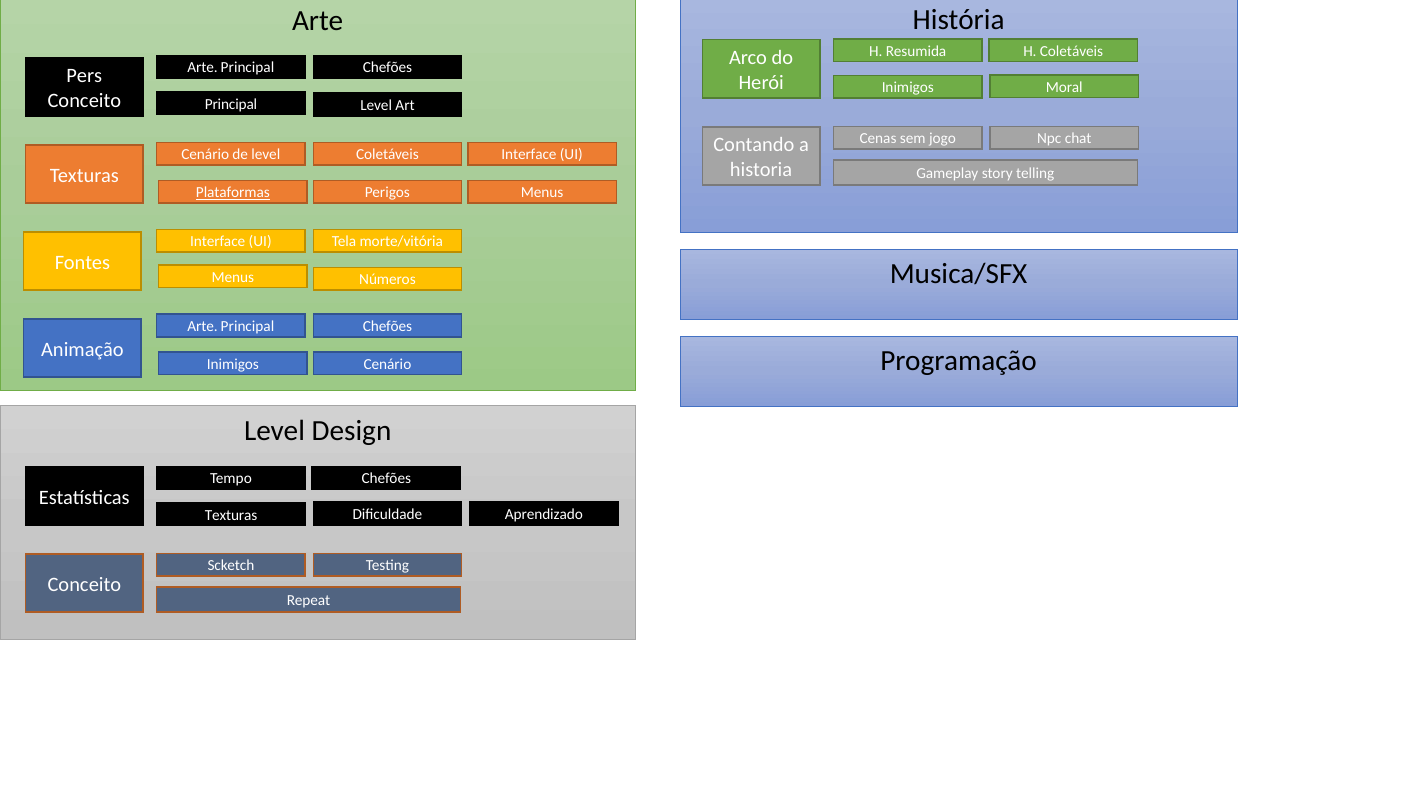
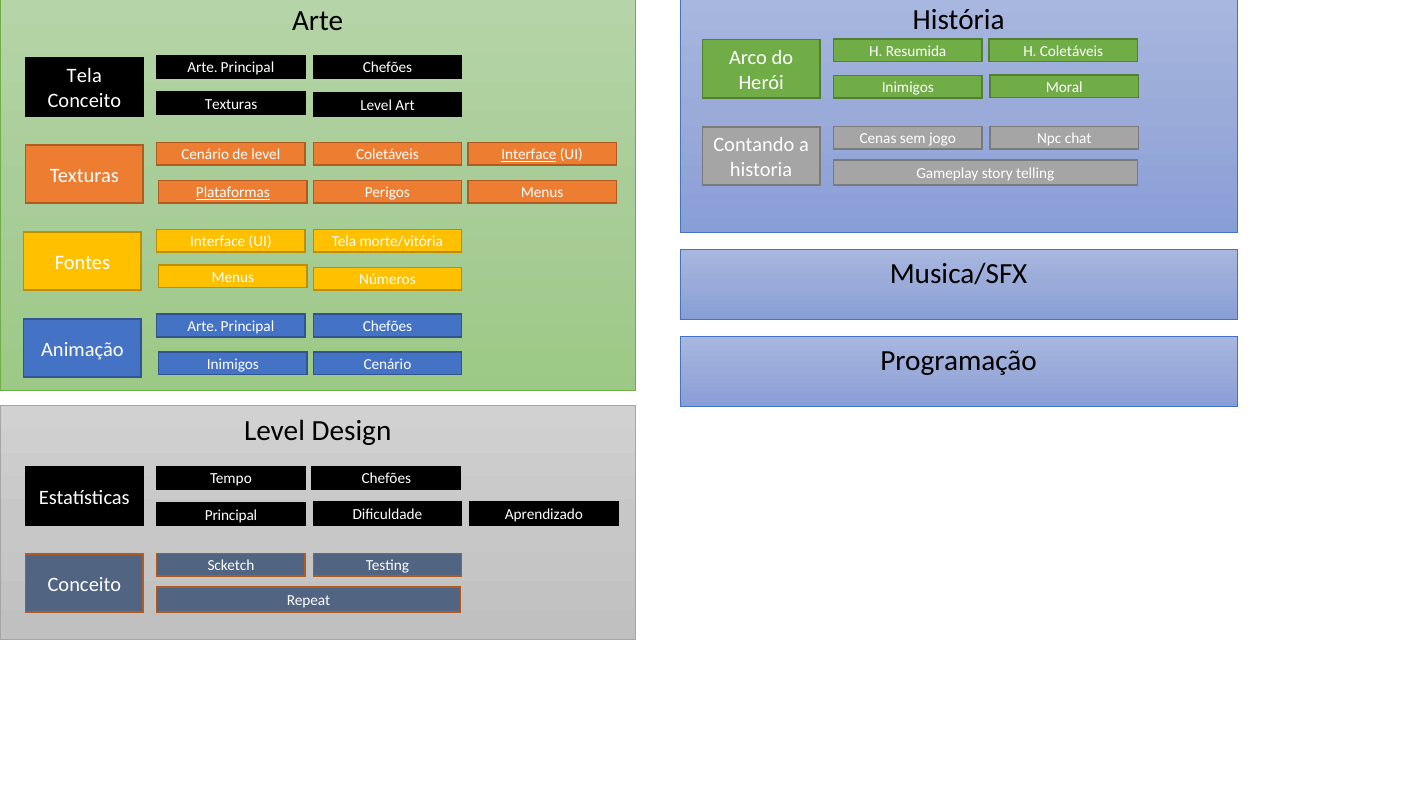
Pers at (84, 76): Pers -> Tela
Principal at (231, 104): Principal -> Texturas
Interface at (529, 155) underline: none -> present
Texturas at (231, 515): Texturas -> Principal
